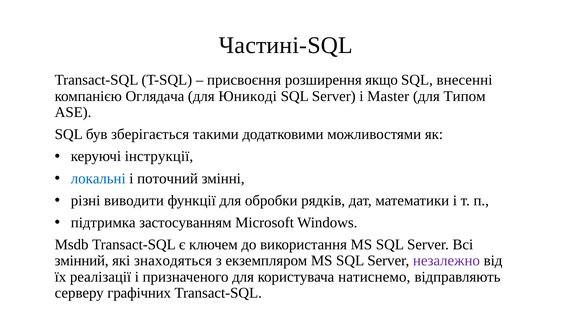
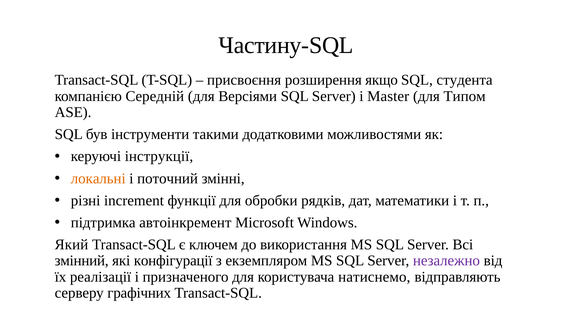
Частині-SQL: Частині-SQL -> Частину-SQL
внесенні: внесенні -> студента
Оглядача: Оглядача -> Середній
Юникоді: Юникоді -> Версіями
зберігається: зберігається -> інструменти
локальні colour: blue -> orange
виводити: виводити -> increment
застосуванням: застосуванням -> автоінкремент
Msdb: Msdb -> Який
знаходяться: знаходяться -> конфігурації
